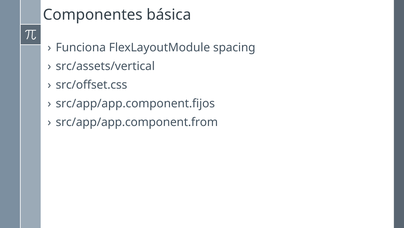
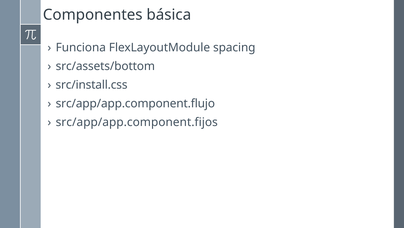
src/assets/vertical: src/assets/vertical -> src/assets/bottom
src/offset.css: src/offset.css -> src/install.css
src/app/app.component.fijos: src/app/app.component.fijos -> src/app/app.component.flujo
src/app/app.component.from: src/app/app.component.from -> src/app/app.component.fijos
